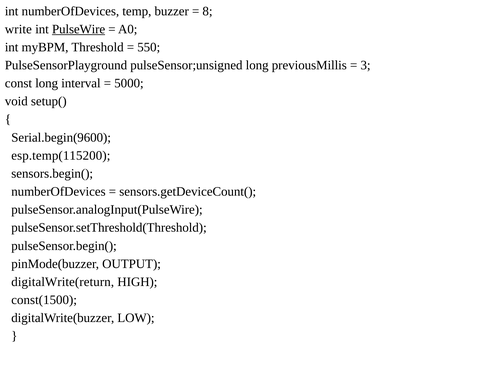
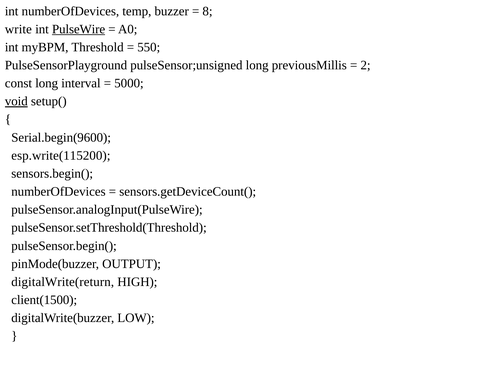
3: 3 -> 2
void underline: none -> present
esp.temp(115200: esp.temp(115200 -> esp.write(115200
const(1500: const(1500 -> client(1500
